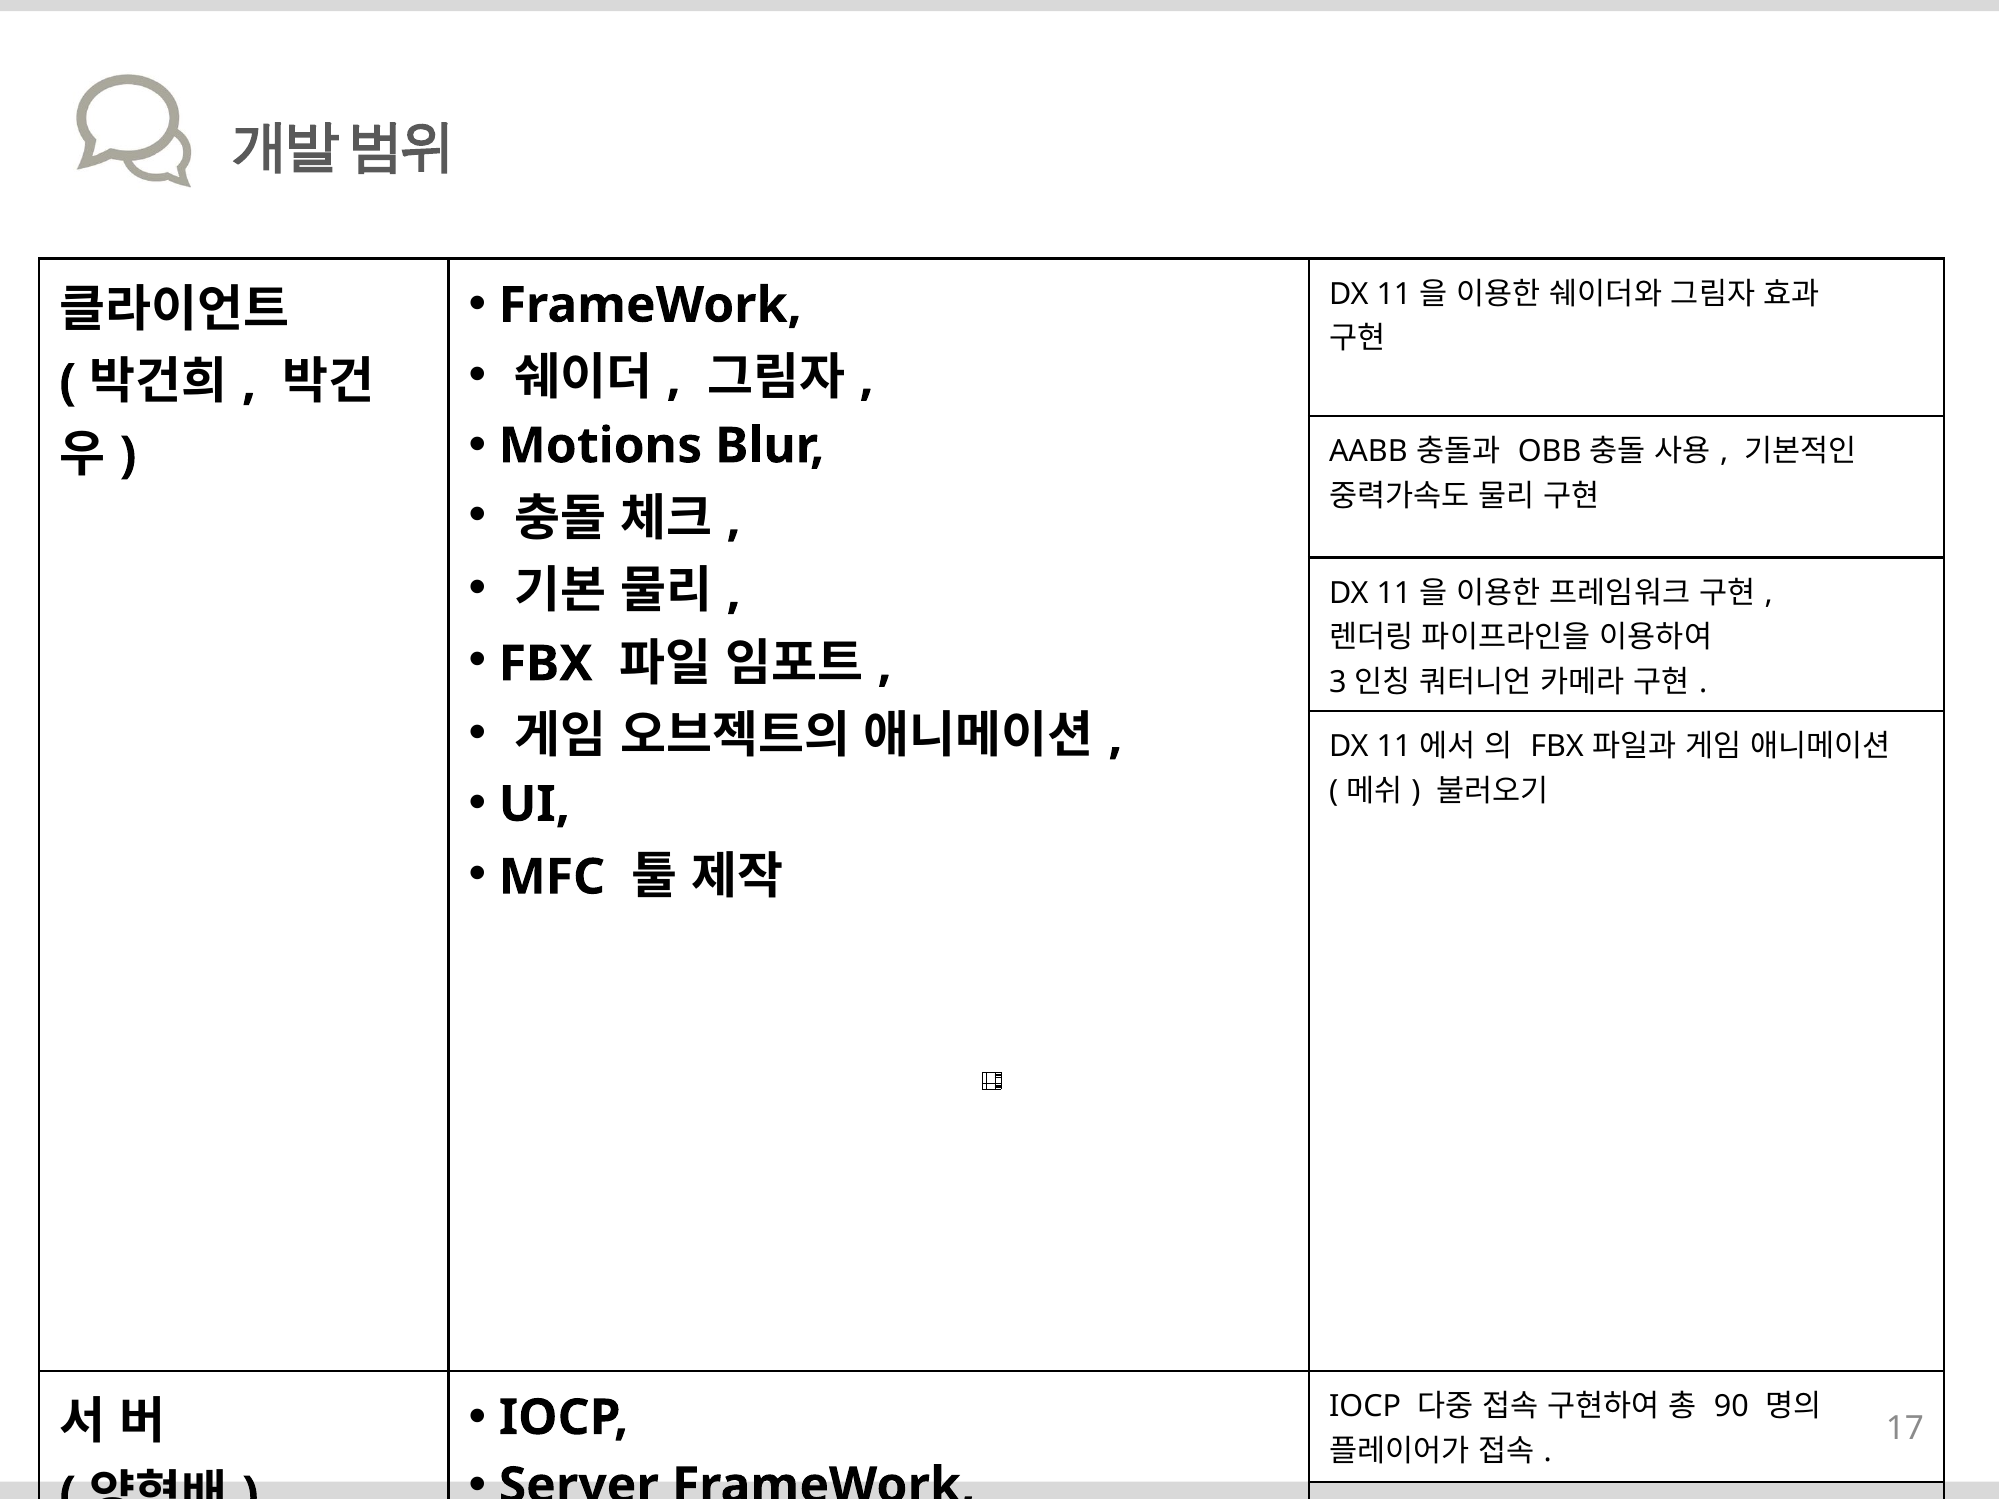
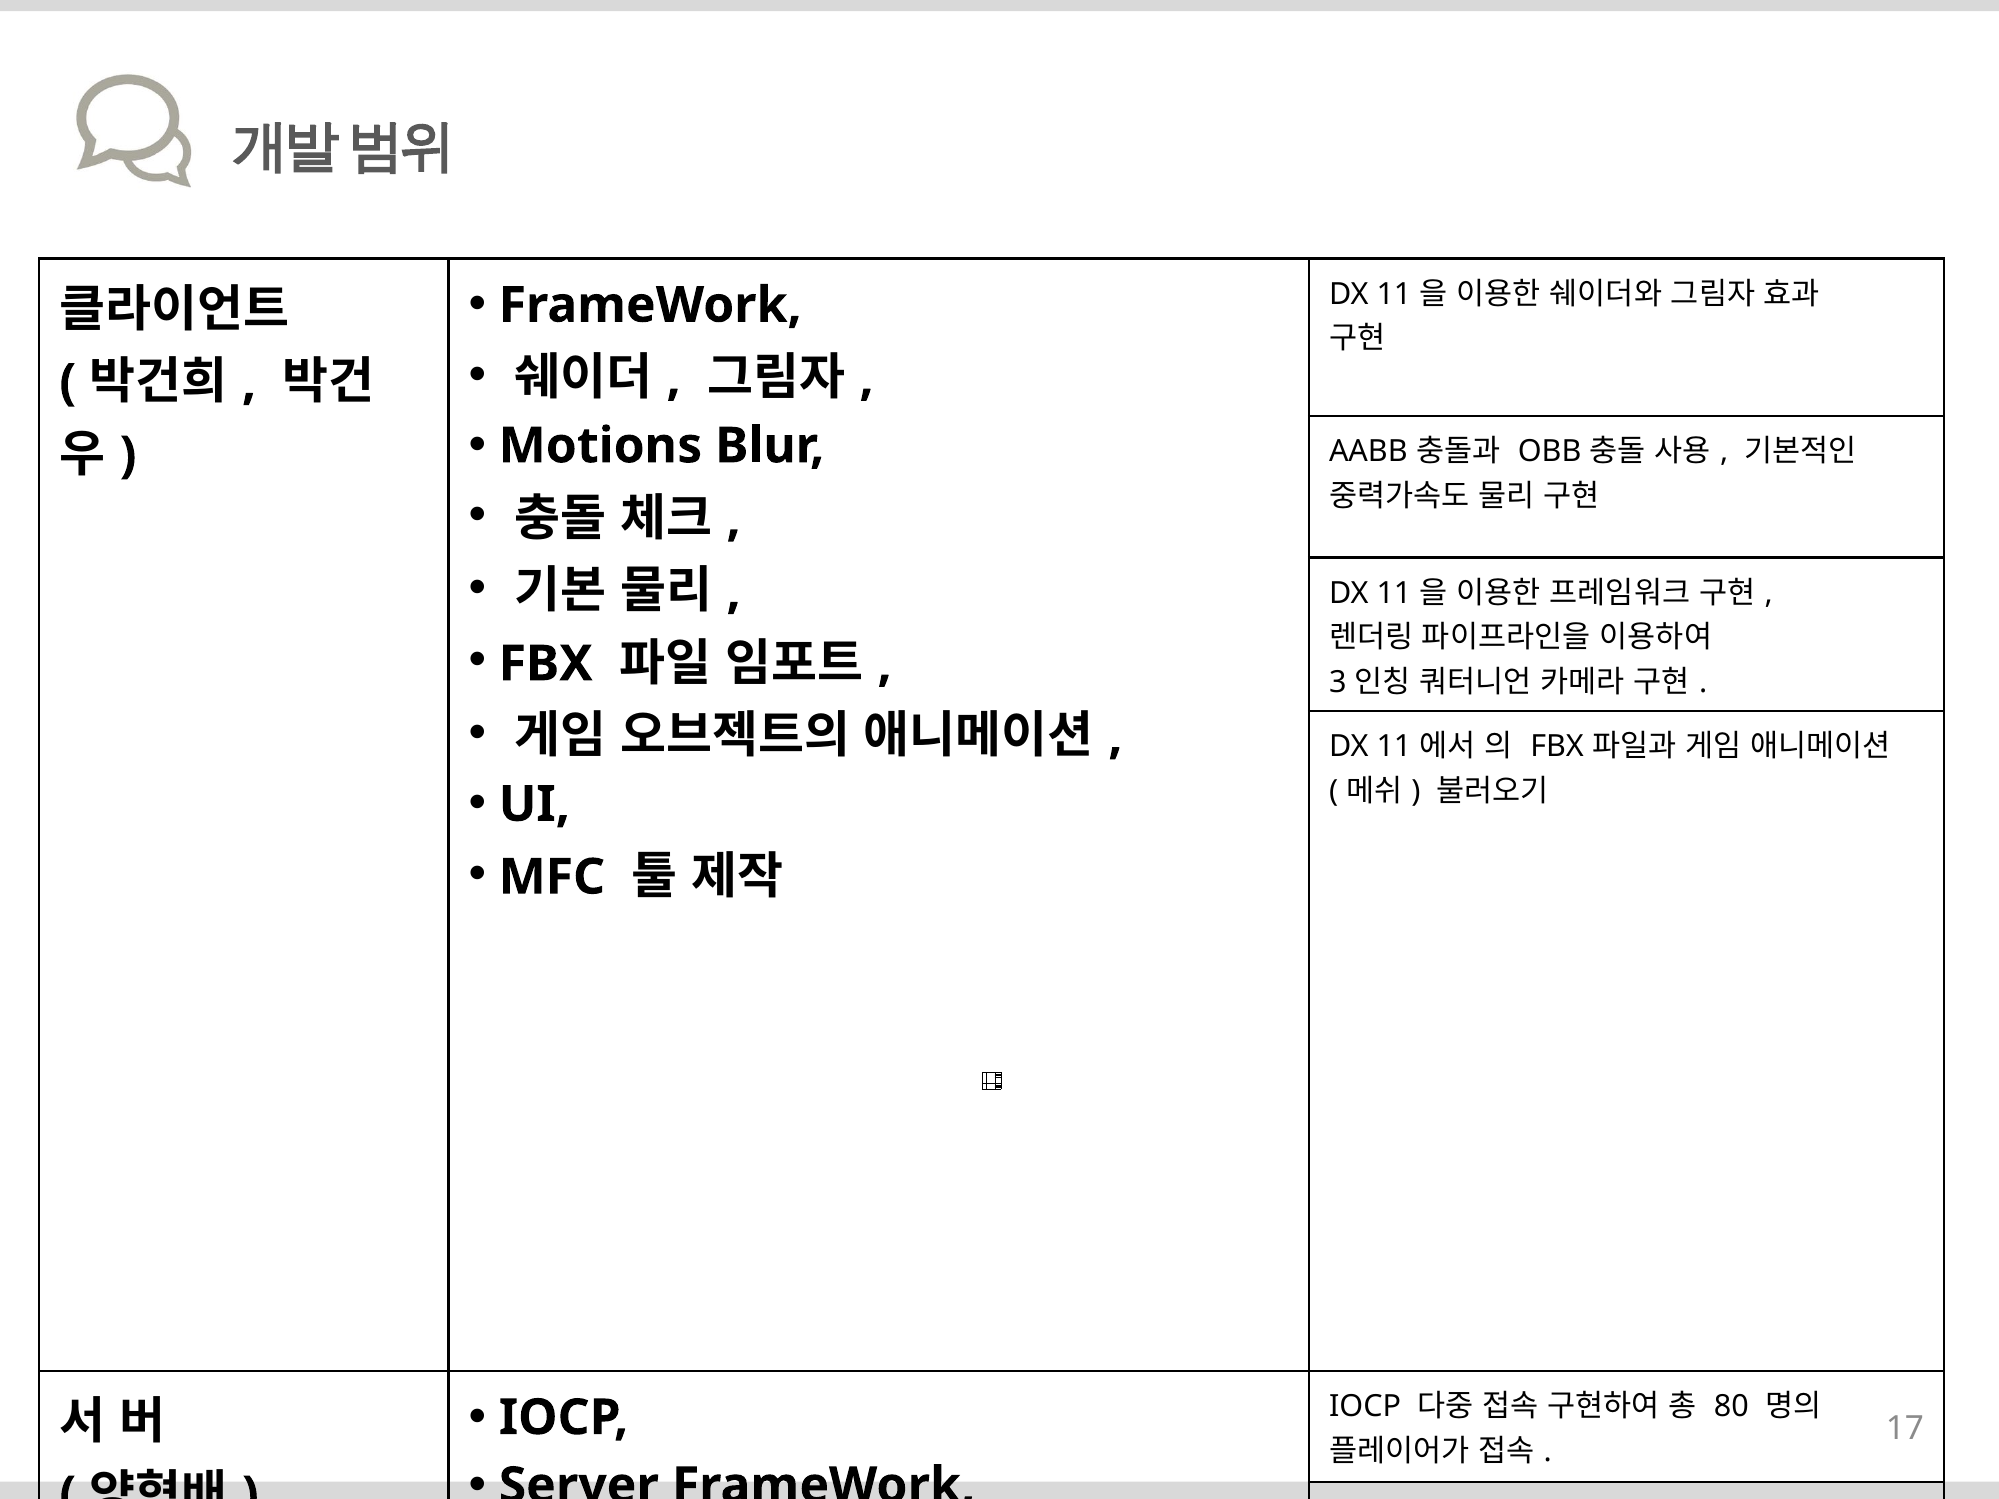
90: 90 -> 80
